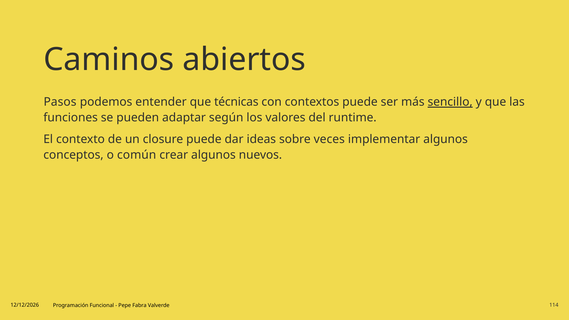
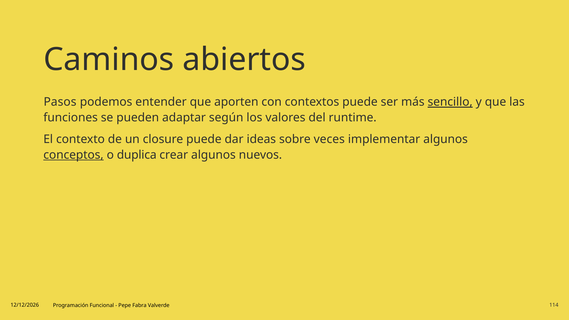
técnicas: técnicas -> aporten
conceptos underline: none -> present
común: común -> duplica
